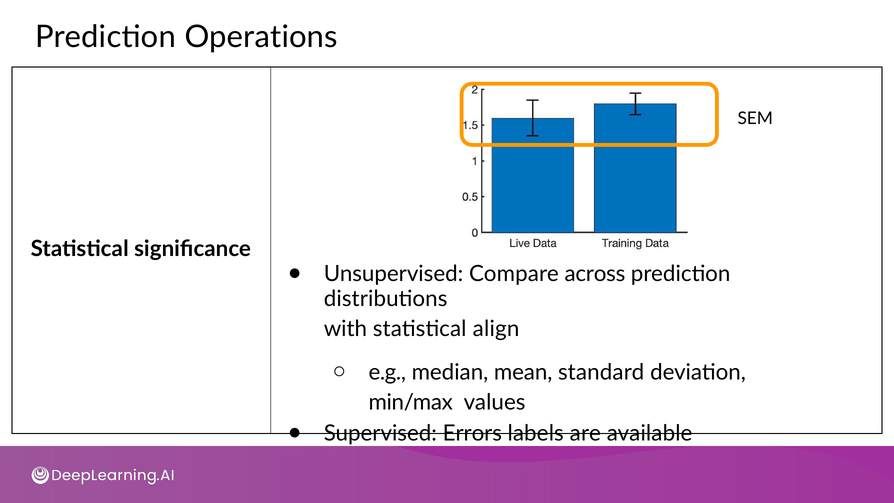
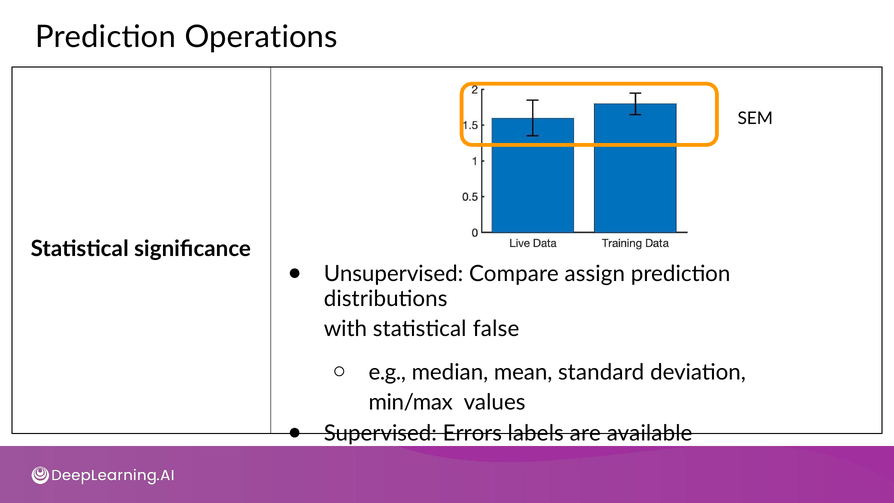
across: across -> assign
align: align -> false
